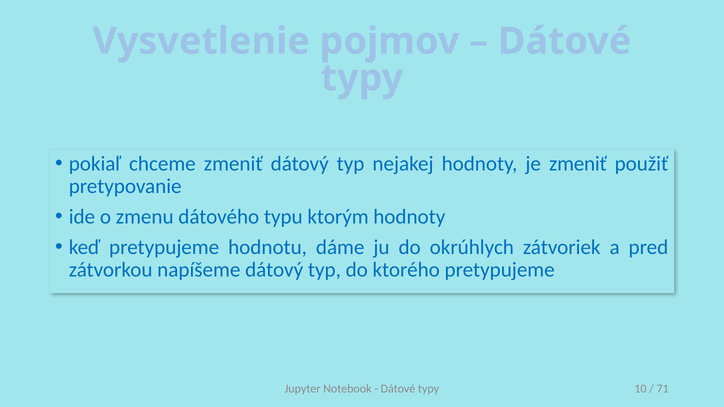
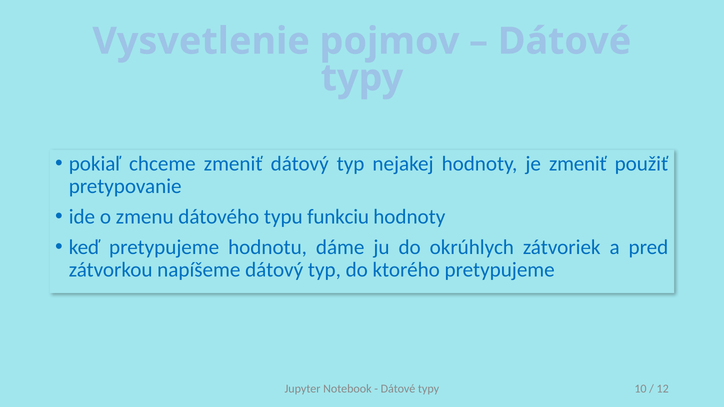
ktorým: ktorým -> funkciu
71: 71 -> 12
